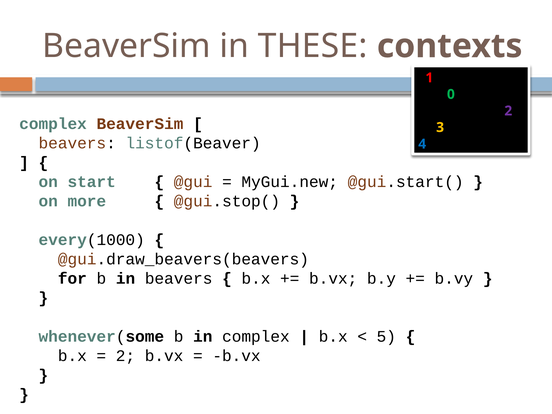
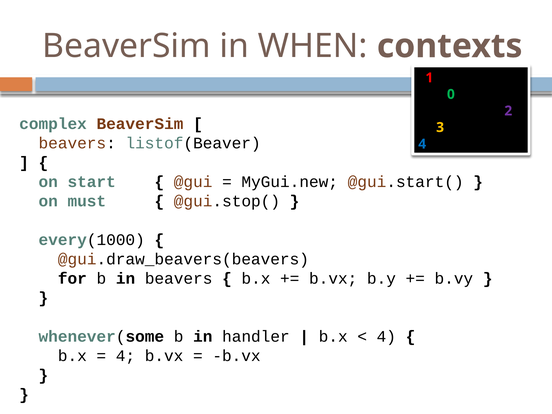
THESE: THESE -> WHEN
more: more -> must
in complex: complex -> handler
5 at (386, 336): 5 -> 4
2 at (125, 356): 2 -> 4
